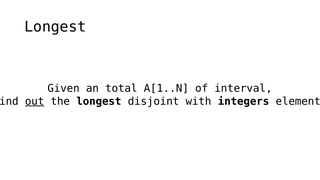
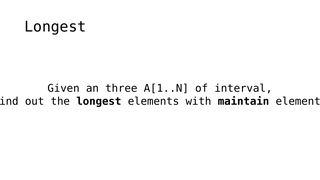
total: total -> three
out underline: present -> none
longest disjoint: disjoint -> elements
integers: integers -> maintain
